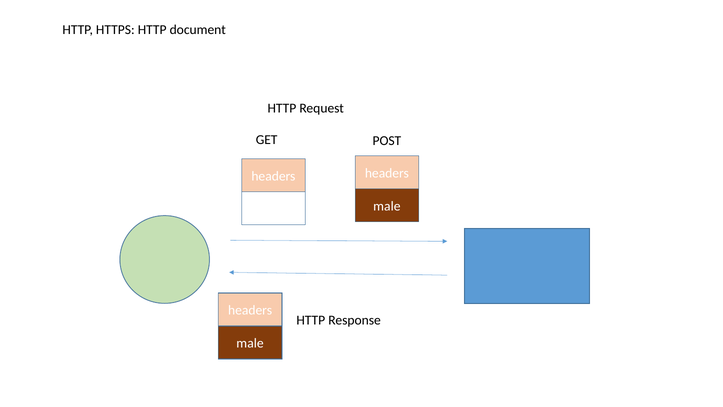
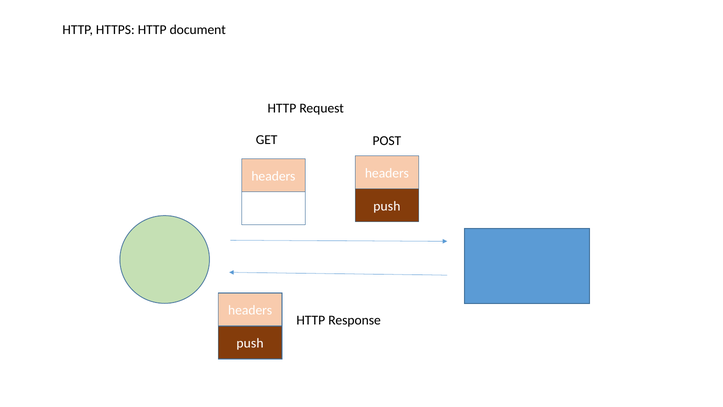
male at (387, 206): male -> push
male at (250, 343): male -> push
